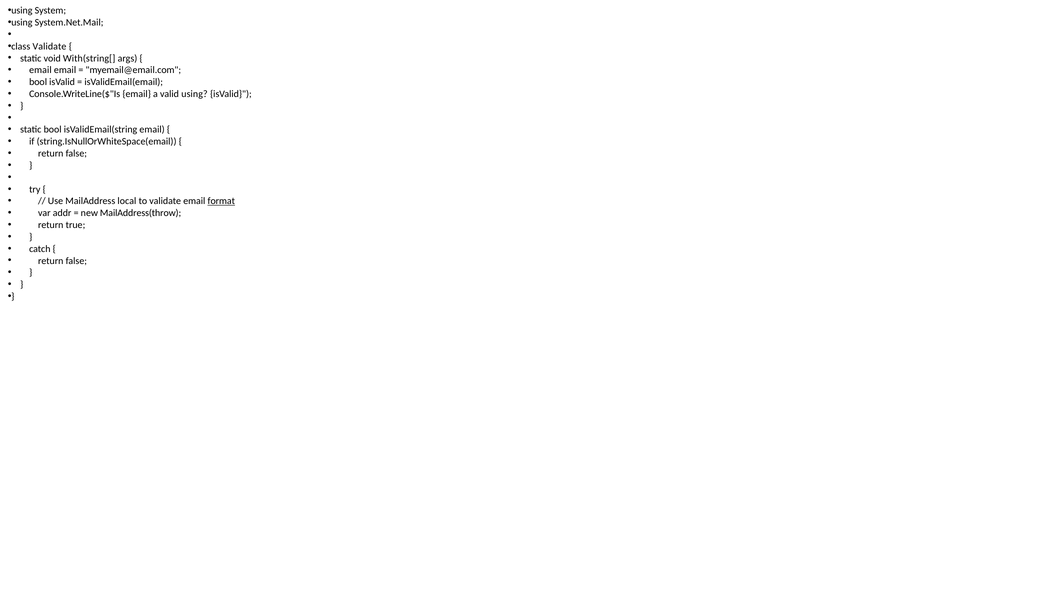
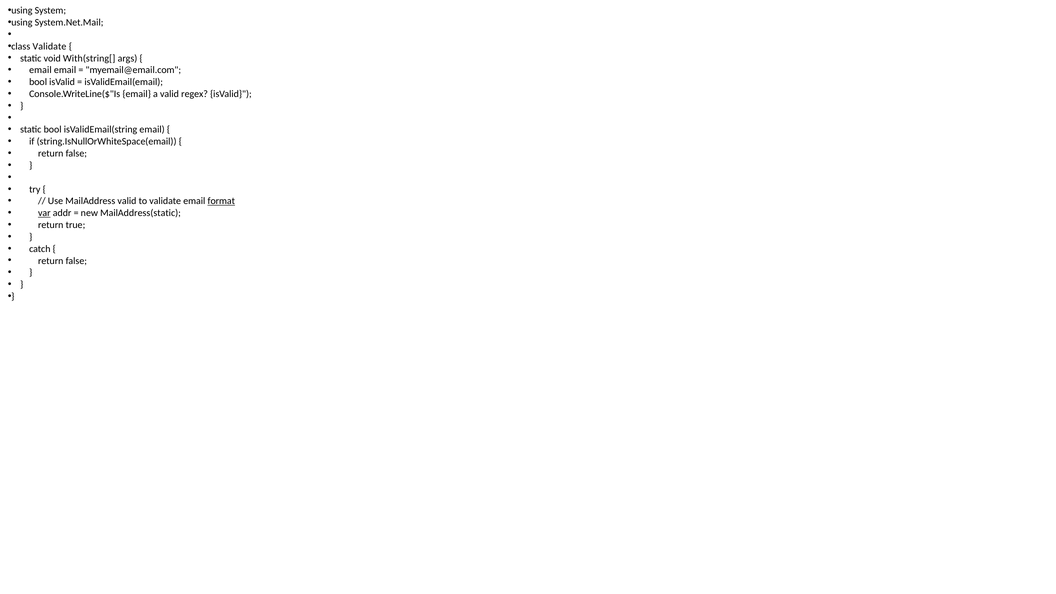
valid using: using -> regex
MailAddress local: local -> valid
var underline: none -> present
MailAddress(throw: MailAddress(throw -> MailAddress(static
